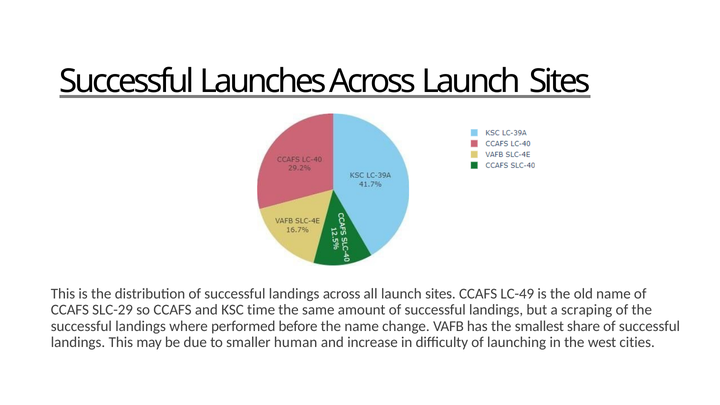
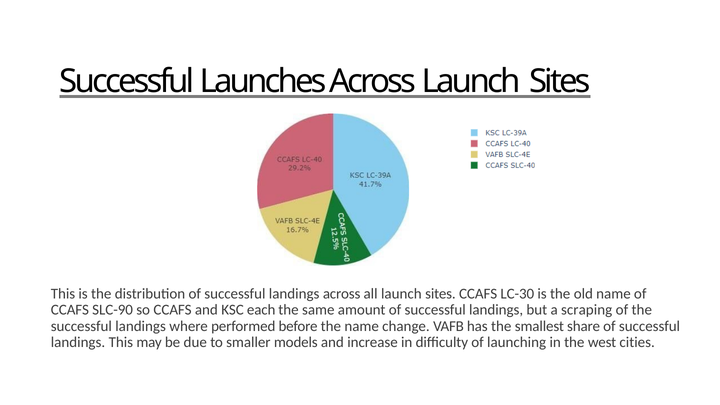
LC-49: LC-49 -> LC-30
SLC-29: SLC-29 -> SLC-90
time: time -> each
human: human -> models
